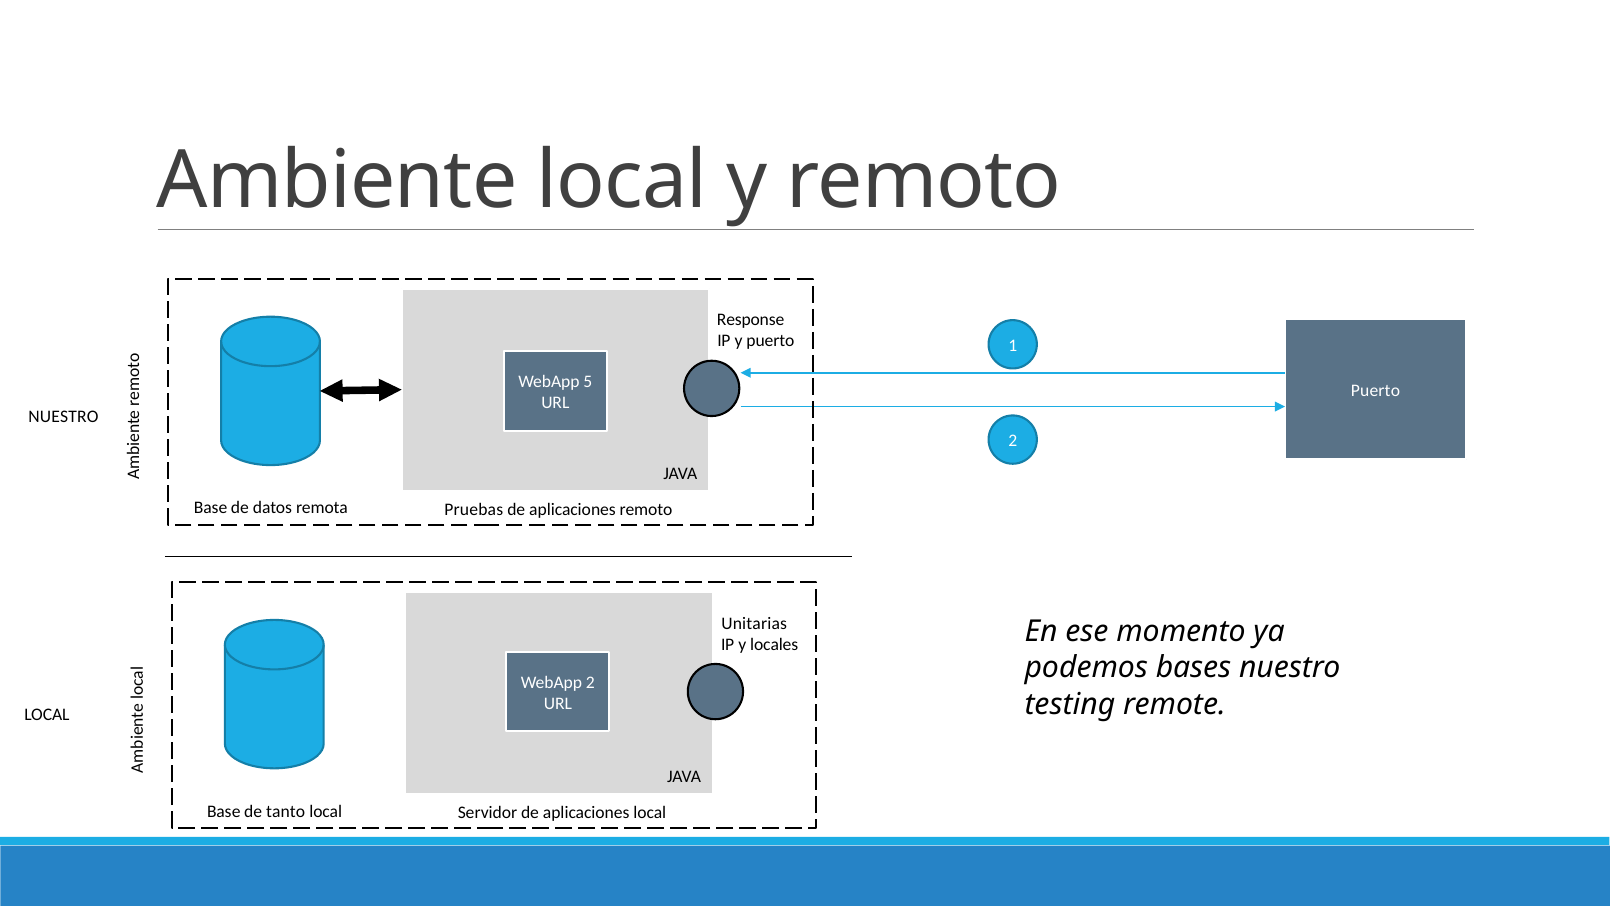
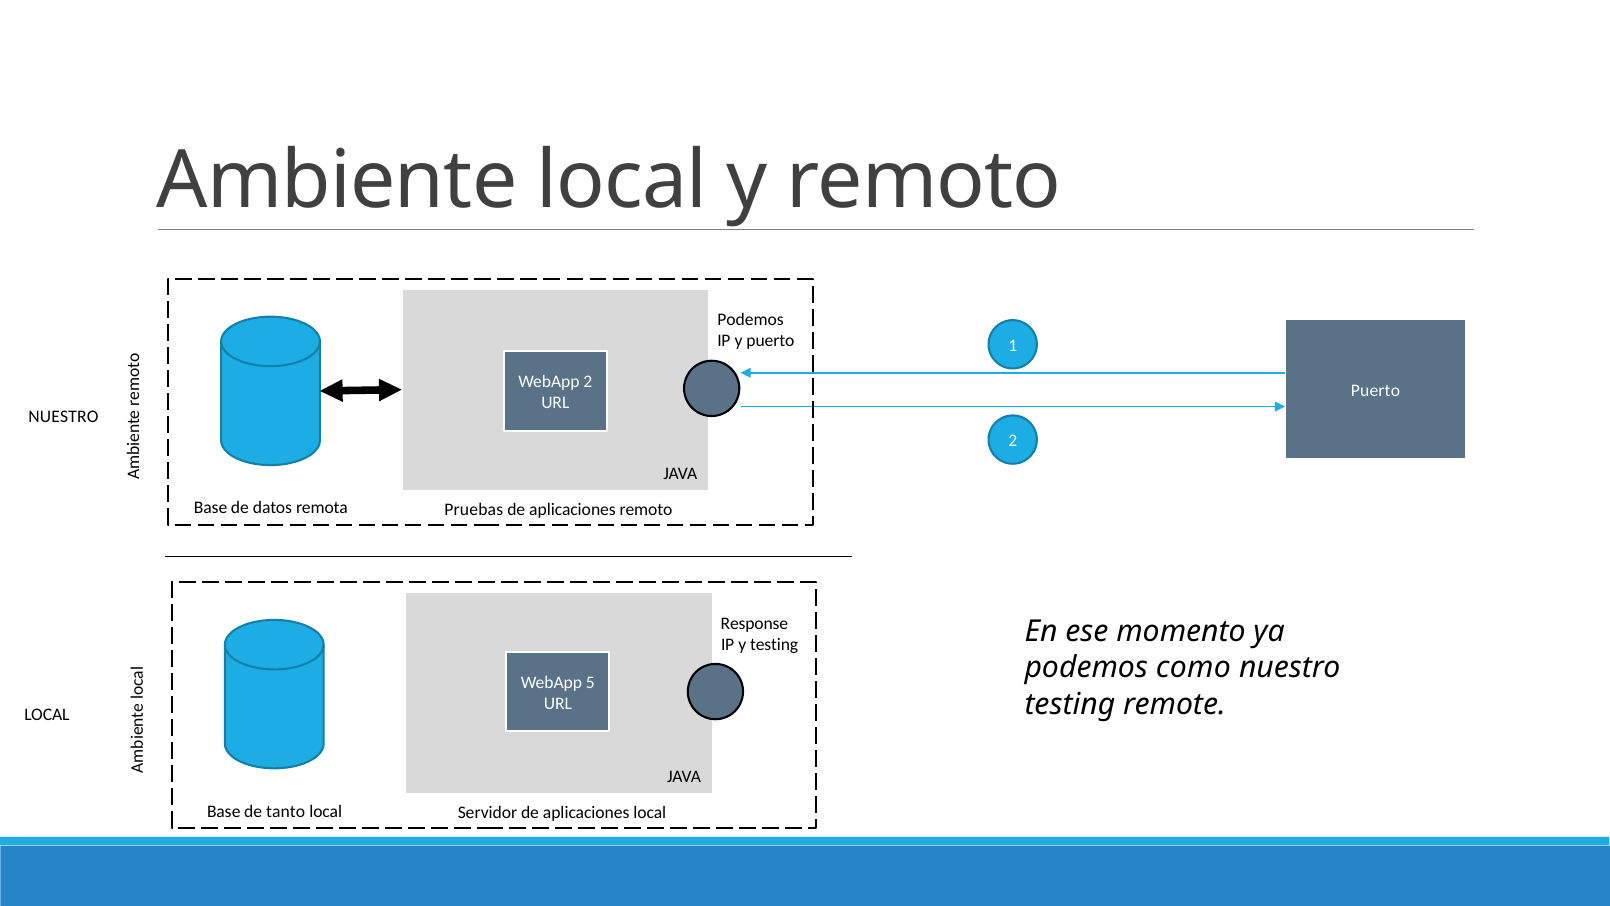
Response at (751, 320): Response -> Podemos
WebApp 5: 5 -> 2
Unitarias: Unitarias -> Response
y locales: locales -> testing
bases: bases -> como
WebApp 2: 2 -> 5
